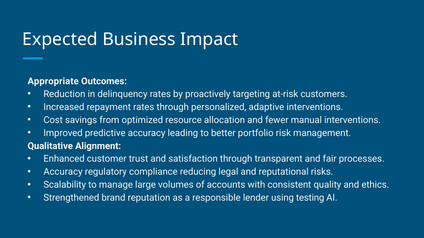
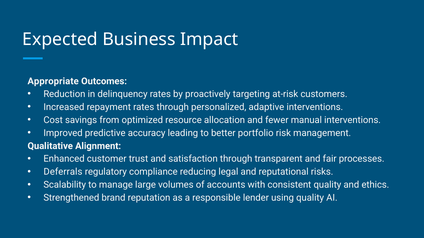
Accuracy at (63, 172): Accuracy -> Deferrals
using testing: testing -> quality
